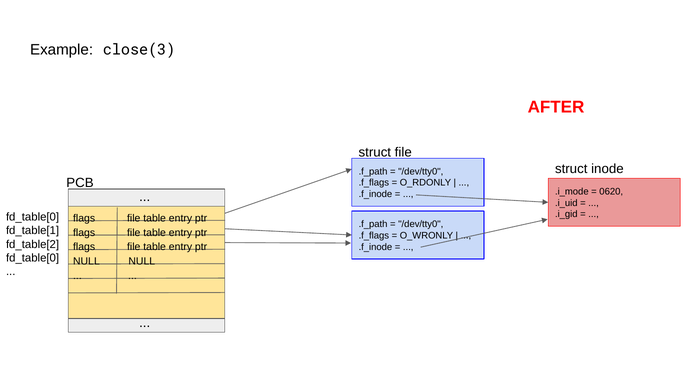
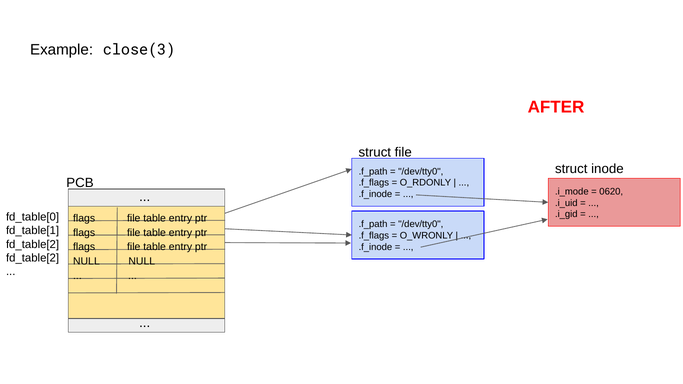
fd_table[0 at (33, 258): fd_table[0 -> fd_table[2
